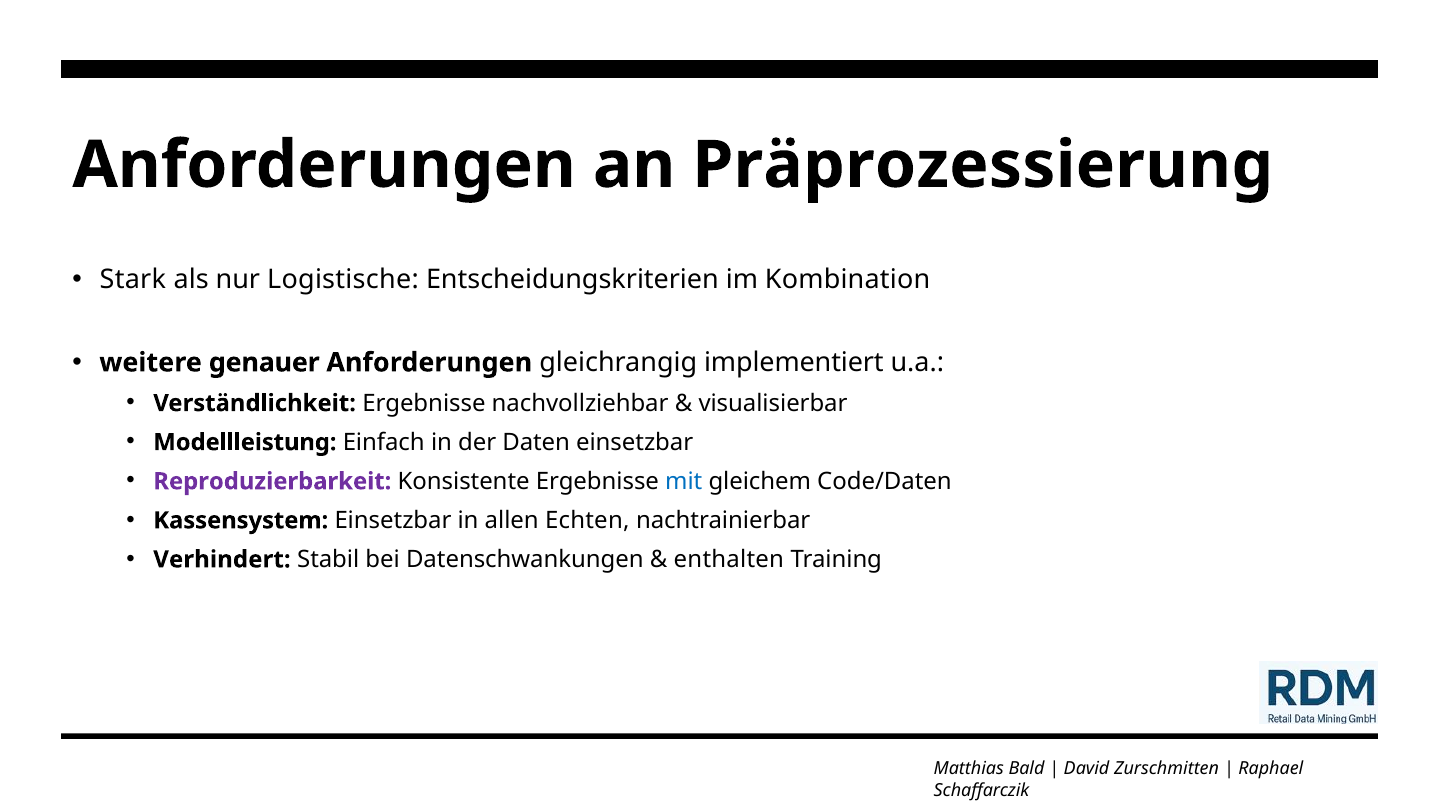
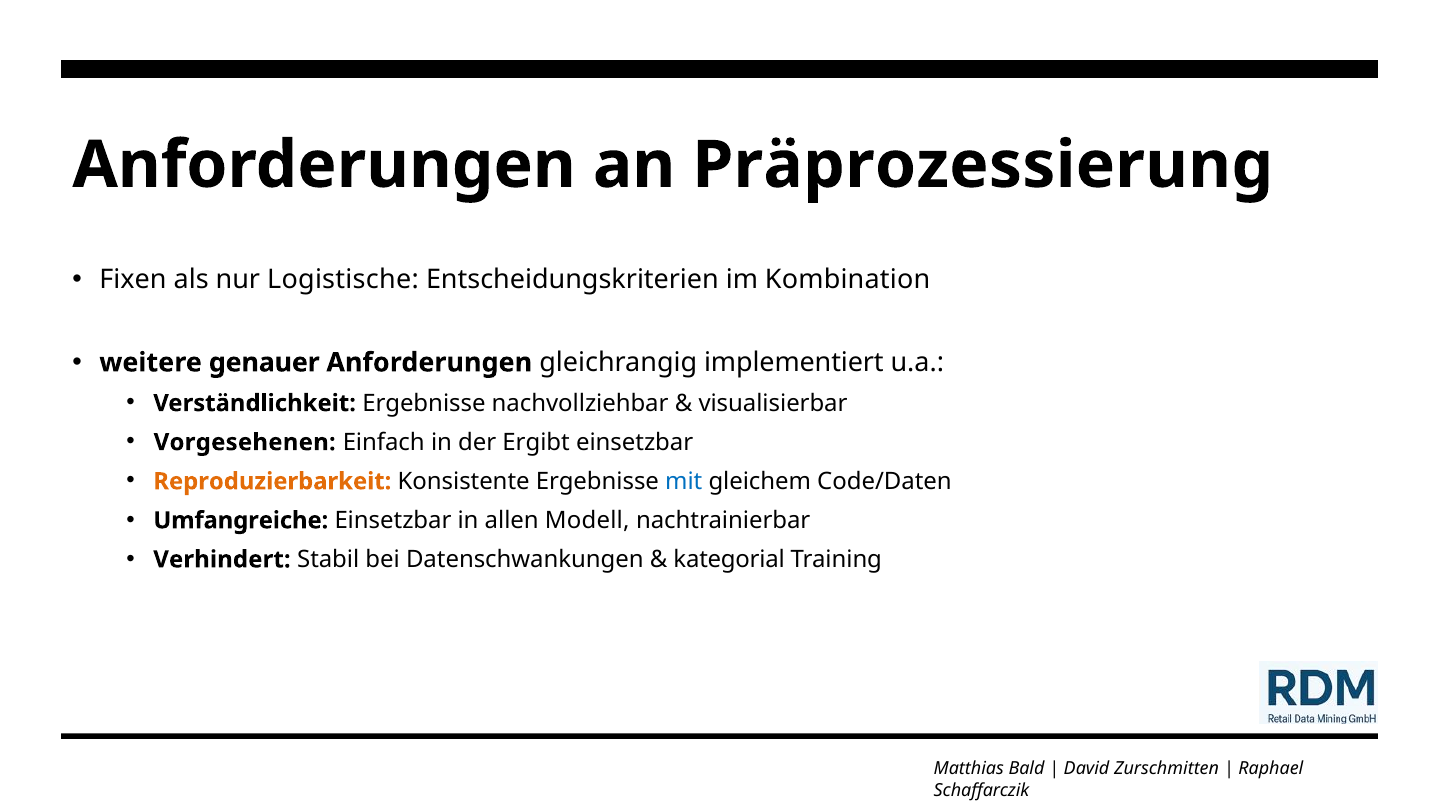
Stark: Stark -> Fixen
Modellleistung: Modellleistung -> Vorgesehenen
Daten: Daten -> Ergibt
Reproduzierbarkeit colour: purple -> orange
Kassensystem: Kassensystem -> Umfangreiche
Echten: Echten -> Modell
enthalten: enthalten -> kategorial
